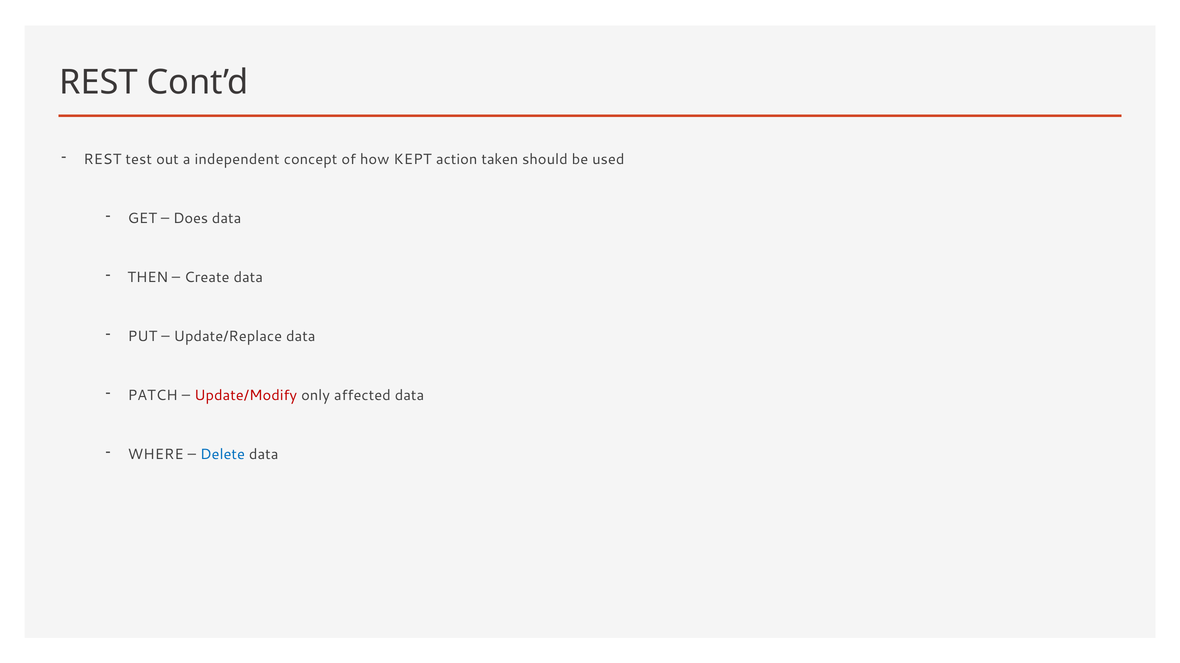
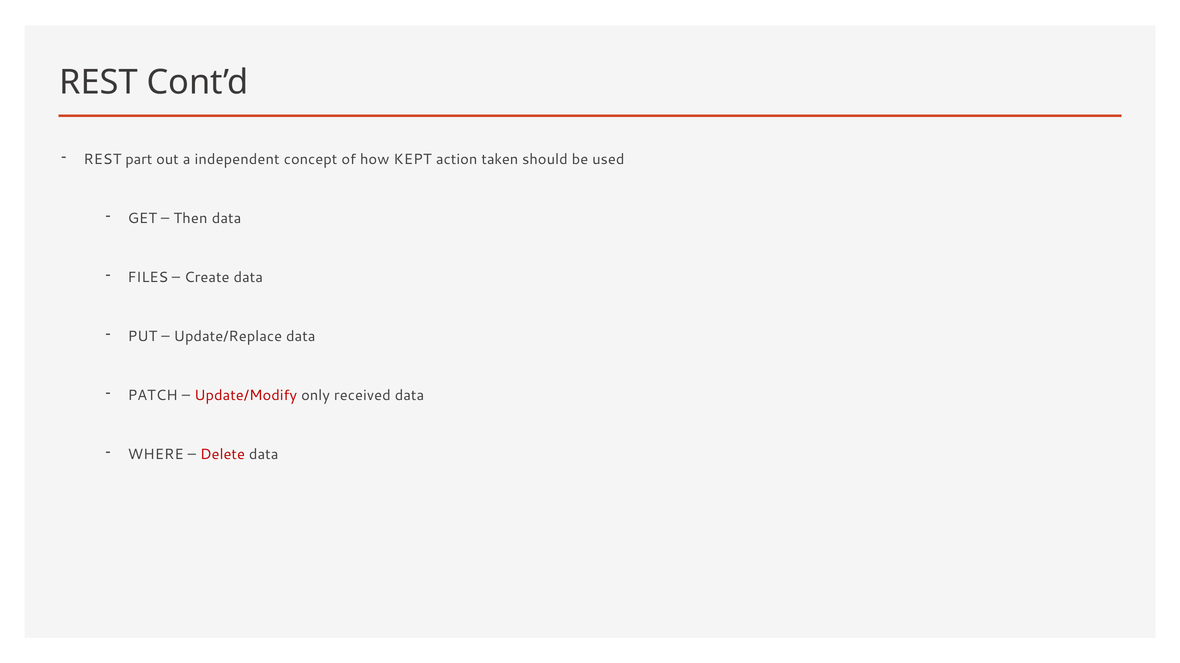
test: test -> part
Does: Does -> Then
THEN: THEN -> FILES
affected: affected -> received
Delete colour: blue -> red
